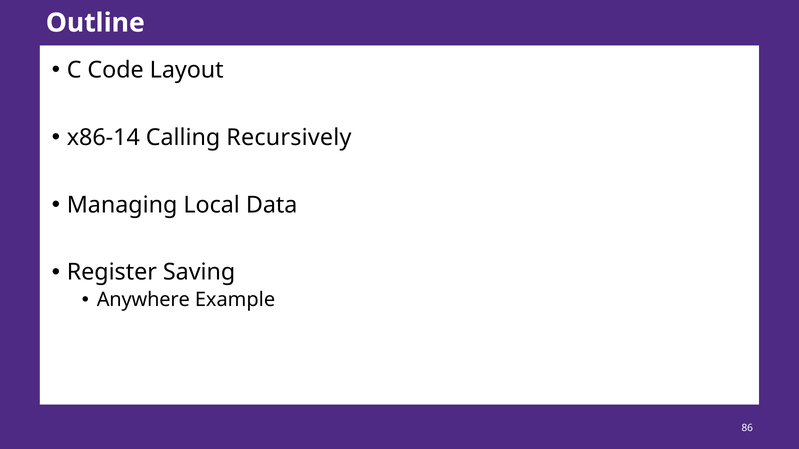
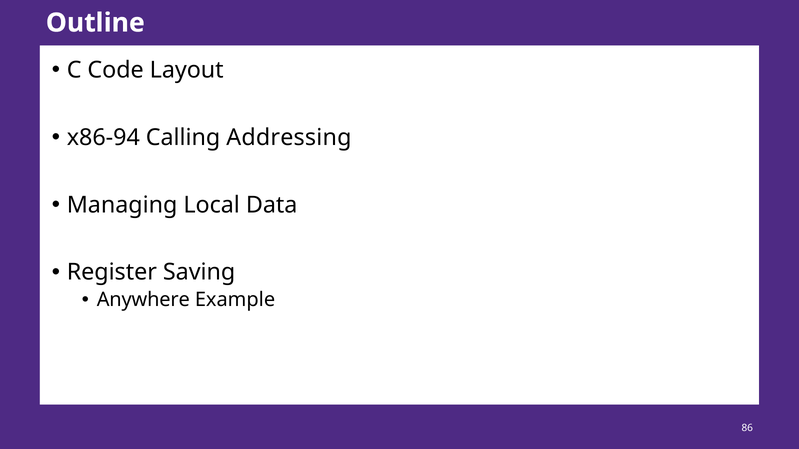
x86-14: x86-14 -> x86-94
Recursively: Recursively -> Addressing
